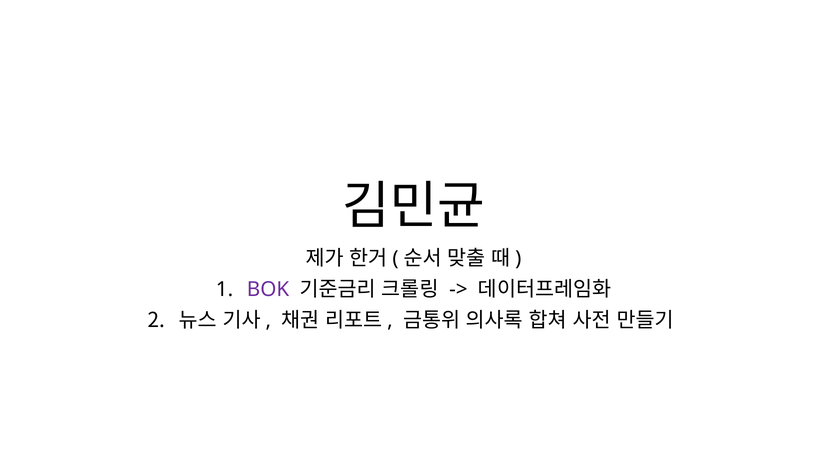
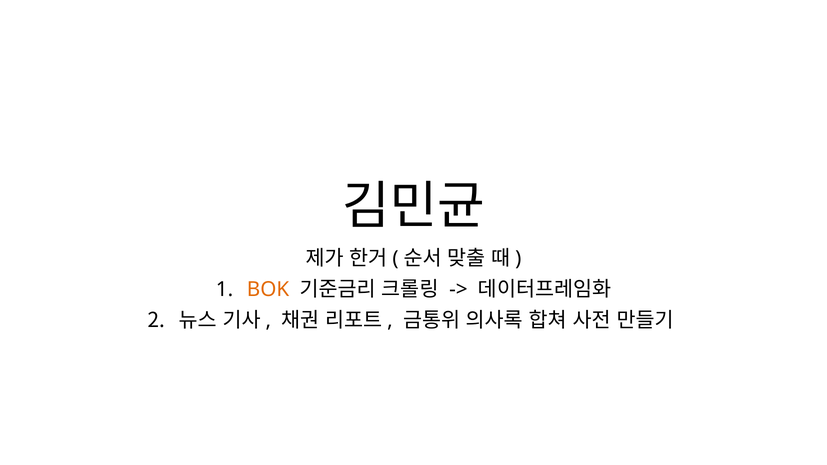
BOK colour: purple -> orange
